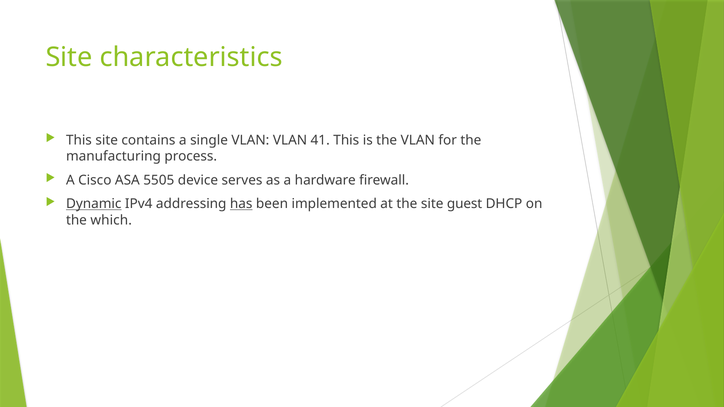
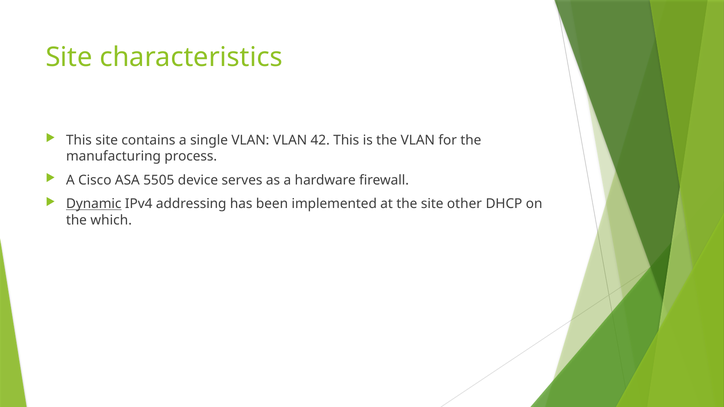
41: 41 -> 42
has underline: present -> none
guest: guest -> other
